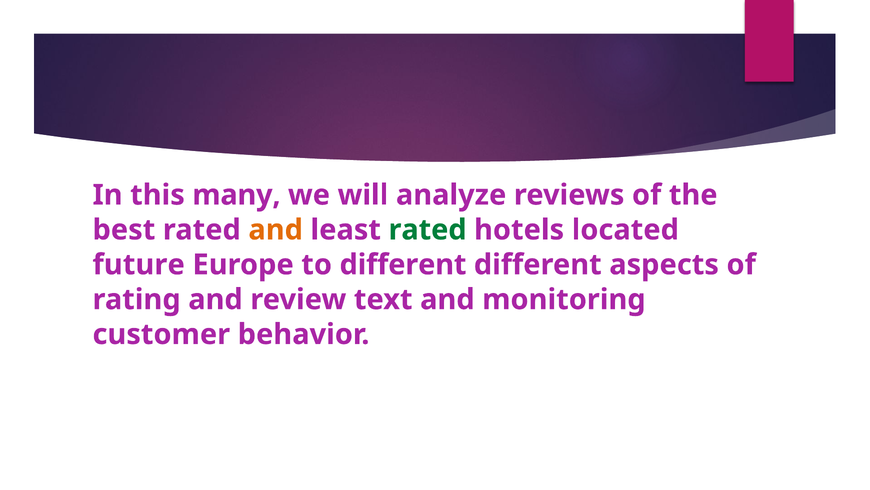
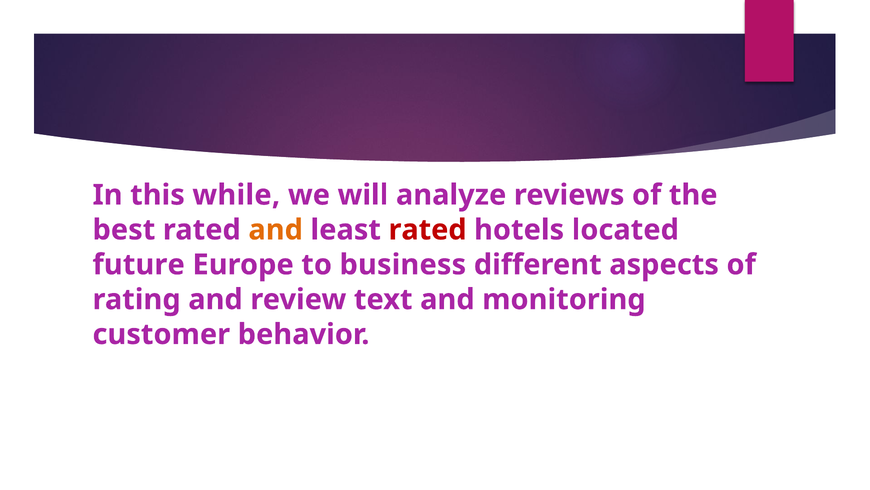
many: many -> while
rated at (428, 230) colour: green -> red
to different: different -> business
